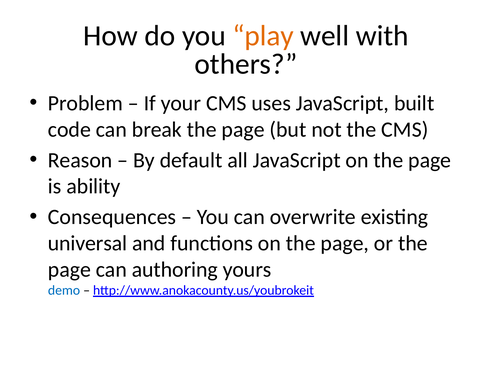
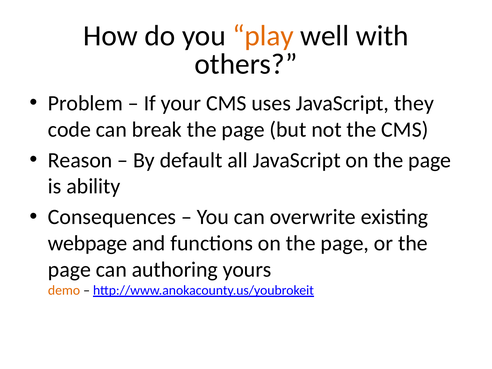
built: built -> they
universal: universal -> webpage
demo colour: blue -> orange
